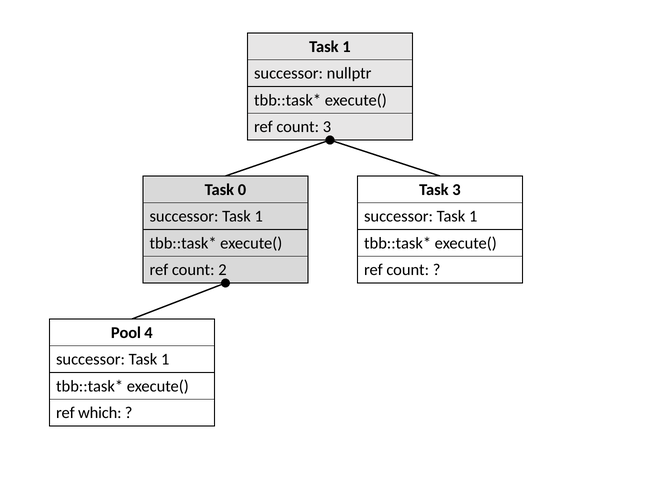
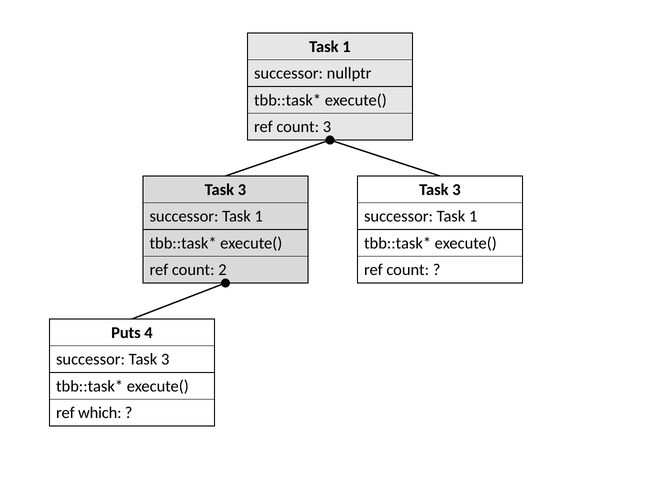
0 at (242, 190): 0 -> 3
Pool: Pool -> Puts
1 at (165, 359): 1 -> 3
